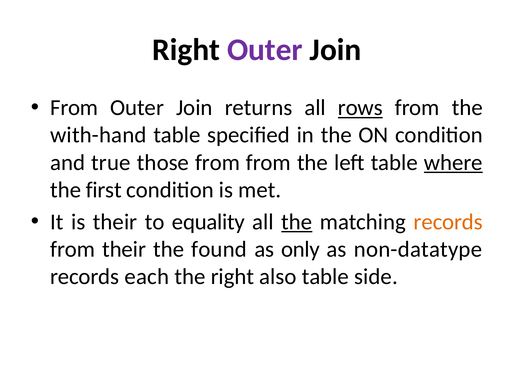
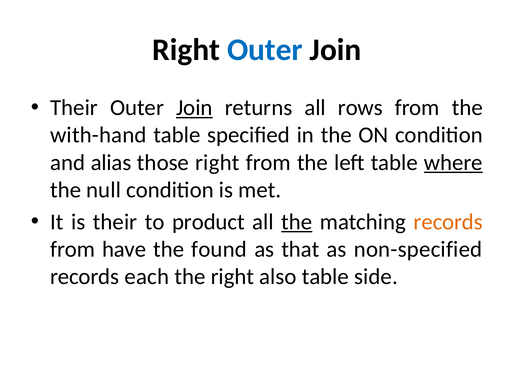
Outer at (265, 50) colour: purple -> blue
From at (74, 108): From -> Their
Join at (194, 108) underline: none -> present
rows underline: present -> none
true: true -> alias
those from: from -> right
first: first -> null
equality: equality -> product
from their: their -> have
only: only -> that
non-datatype: non-datatype -> non-specified
